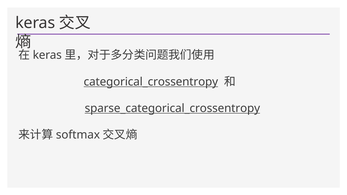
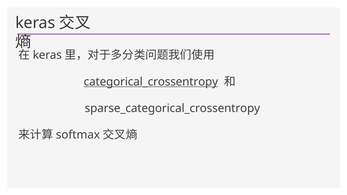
sparse_categorical_crossentropy underline: present -> none
